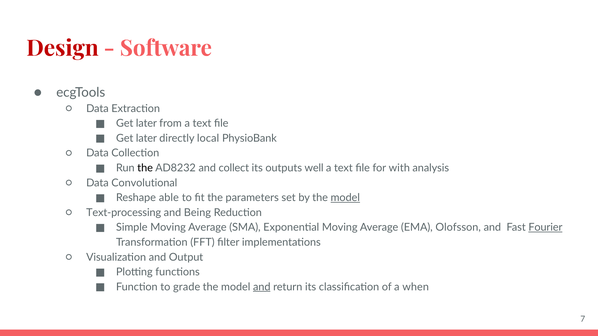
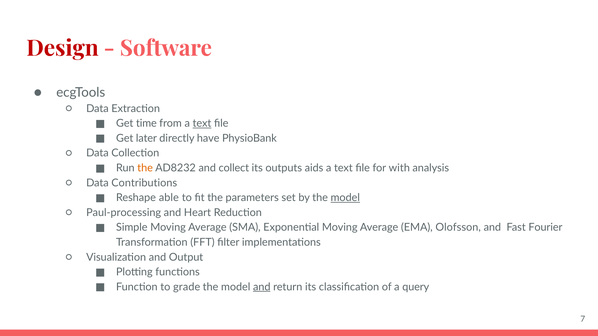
later at (146, 123): later -> time
text at (202, 123) underline: none -> present
local: local -> have
the at (145, 168) colour: black -> orange
well: well -> aids
Convolutional: Convolutional -> Contributions
Text-processing: Text-processing -> Paul-processing
Being: Being -> Heart
Fourier underline: present -> none
when: when -> query
